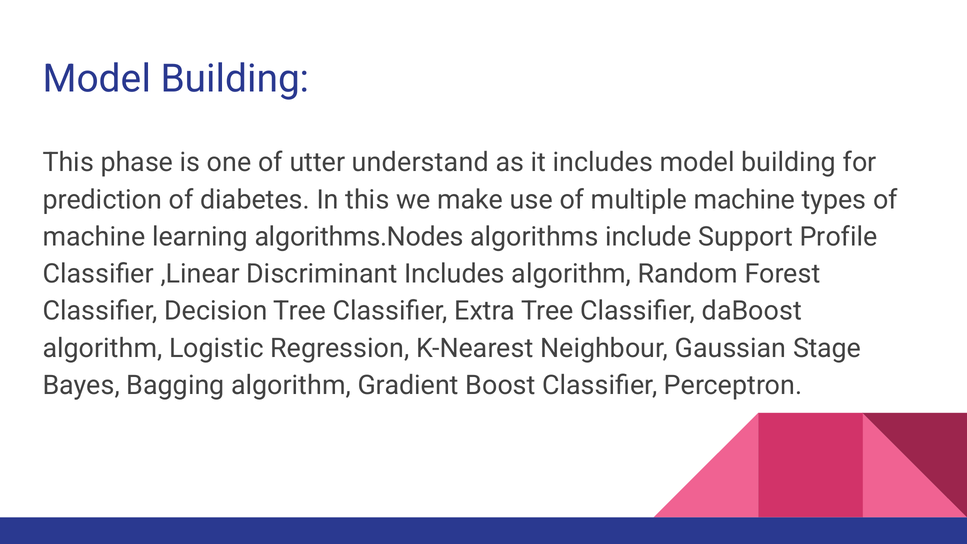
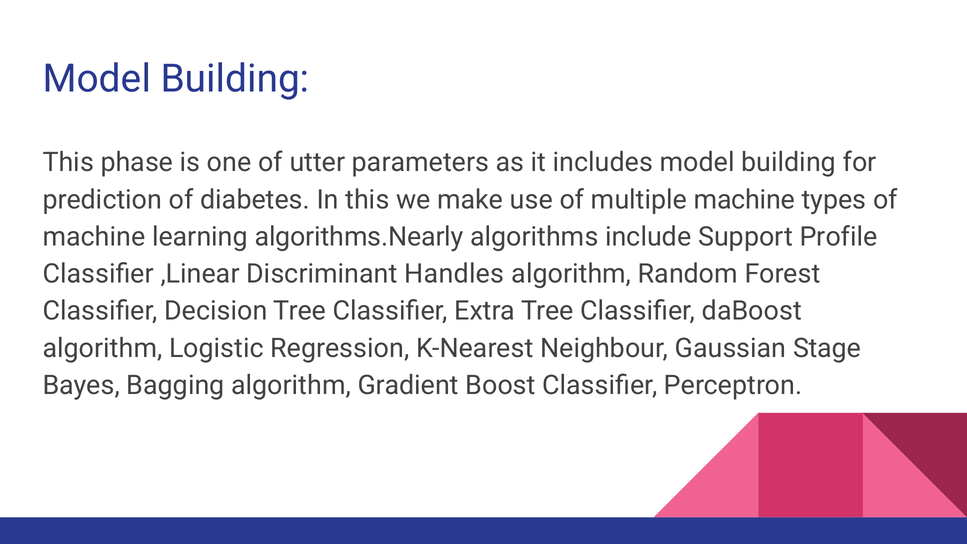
understand: understand -> parameters
algorithms.Nodes: algorithms.Nodes -> algorithms.Nearly
Discriminant Includes: Includes -> Handles
